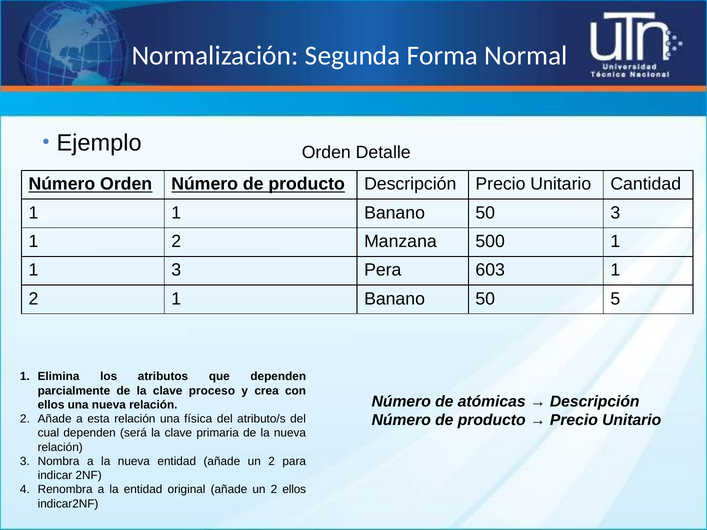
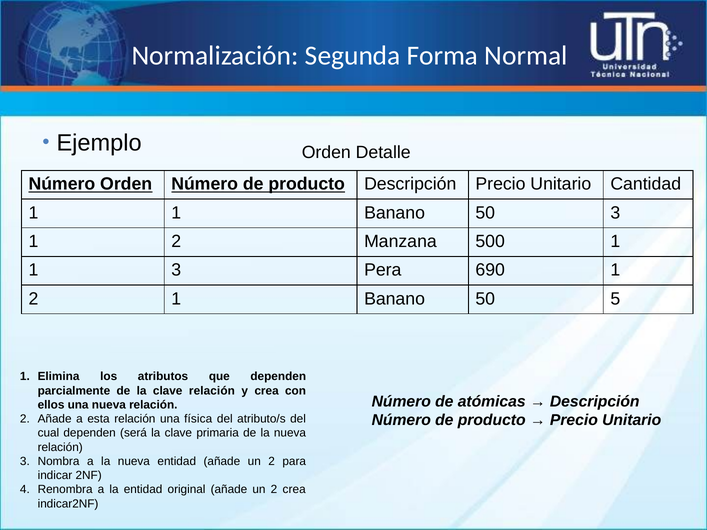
603: 603 -> 690
clave proceso: proceso -> relación
2 ellos: ellos -> crea
